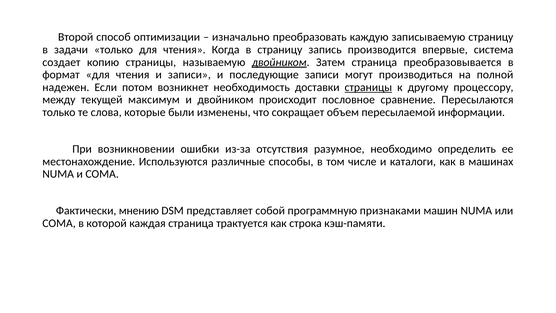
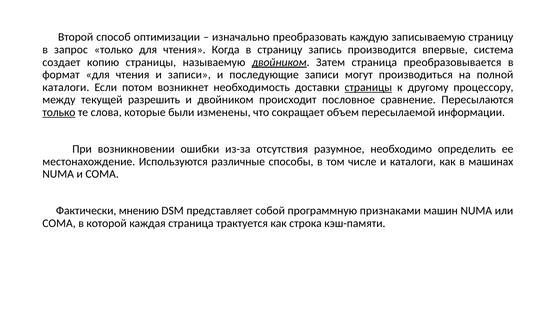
задачи: задачи -> запрос
надежен at (66, 87): надежен -> каталоги
максимум: максимум -> разрешить
только at (59, 112) underline: none -> present
